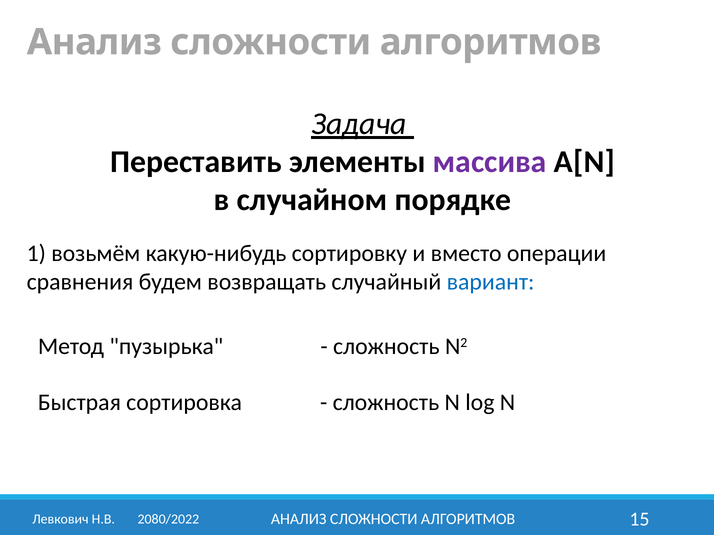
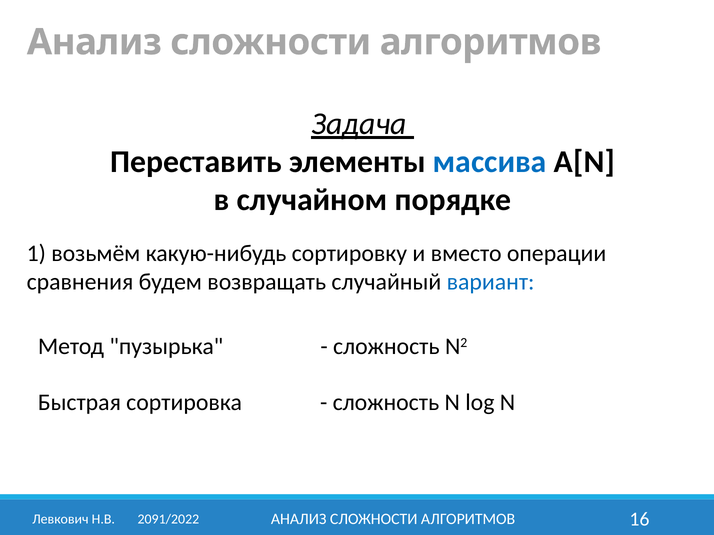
массива colour: purple -> blue
15: 15 -> 16
2080/2022: 2080/2022 -> 2091/2022
